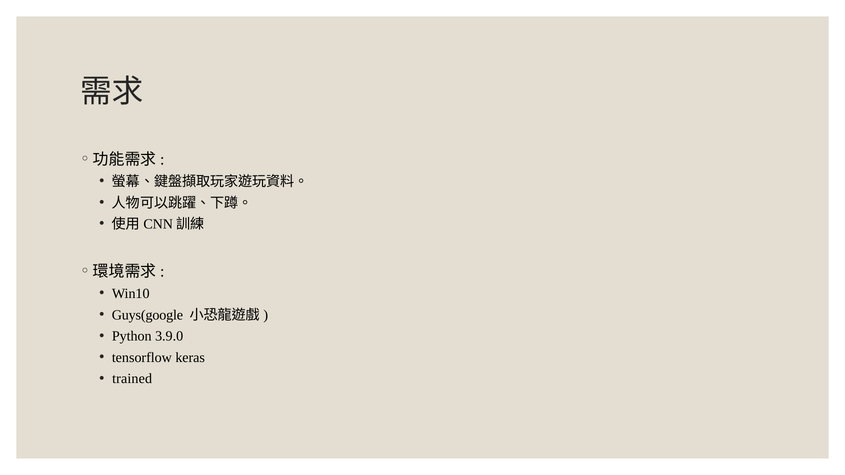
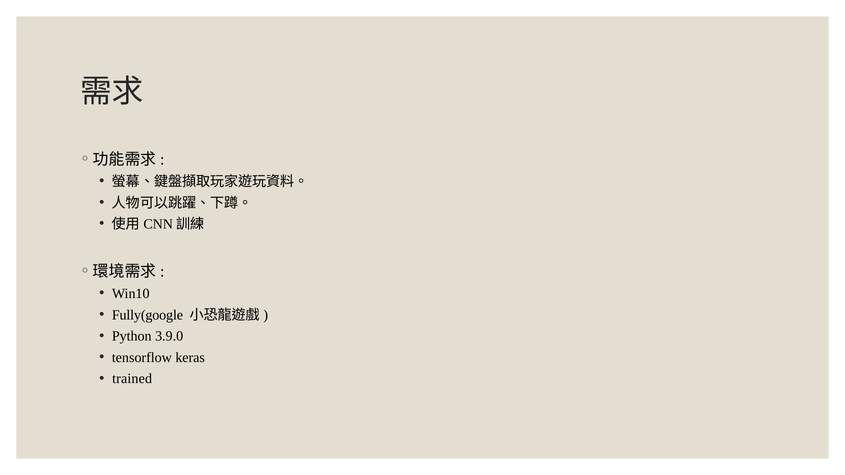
Guys(google: Guys(google -> Fully(google
